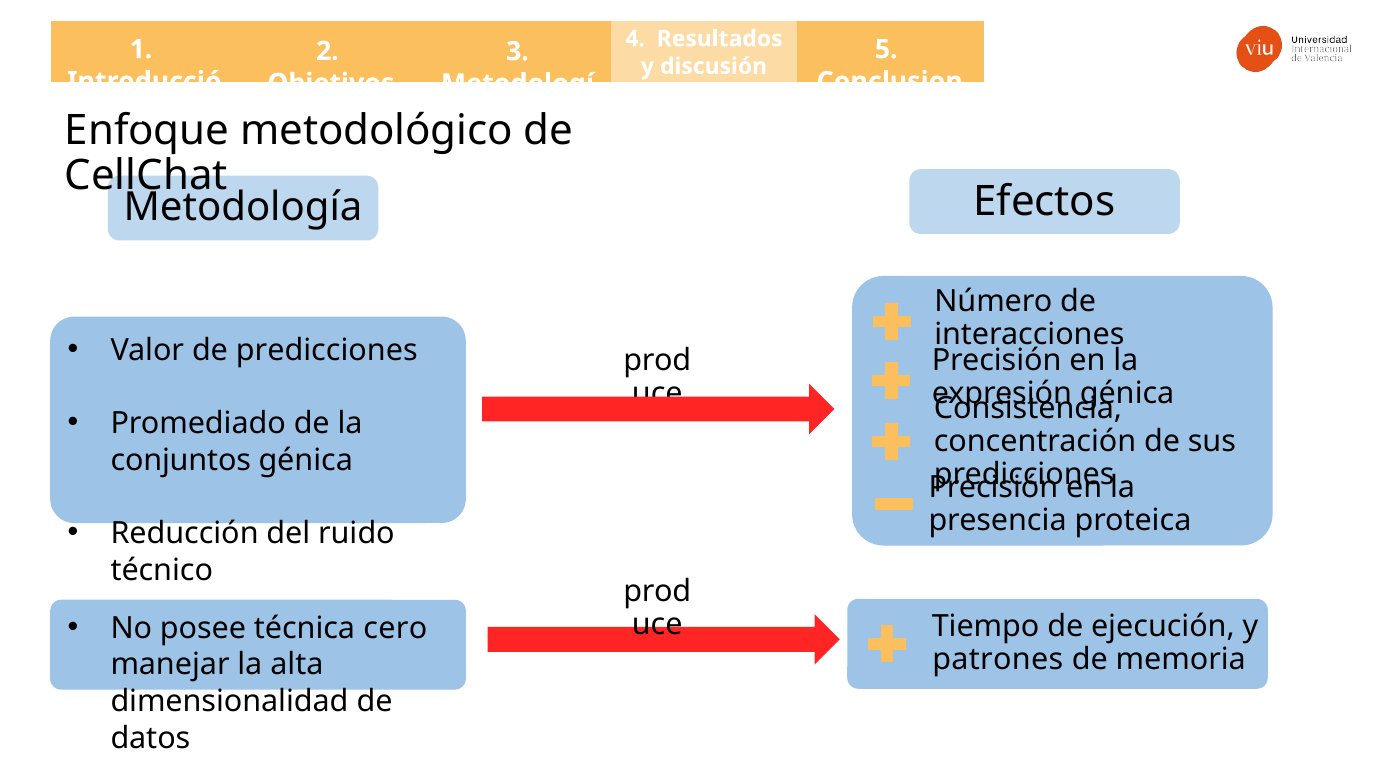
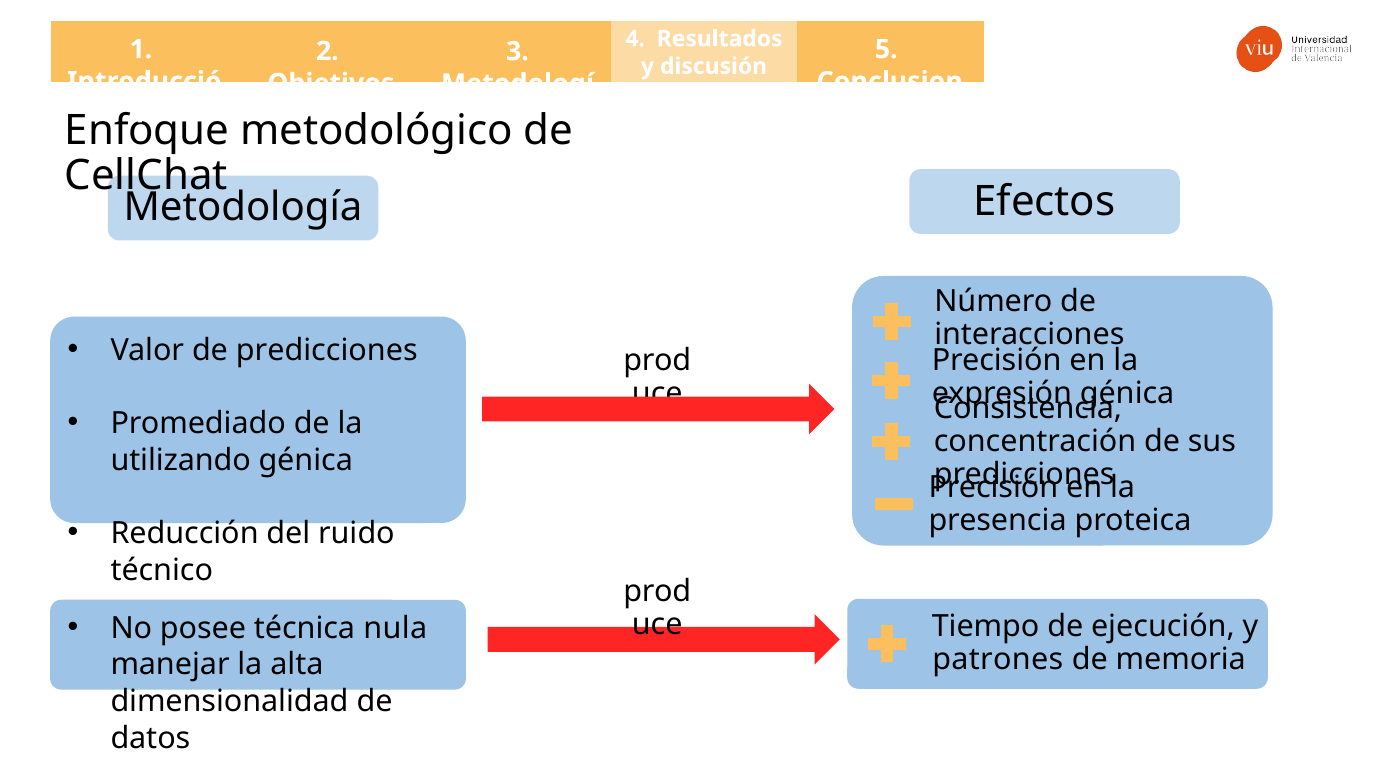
conjuntos: conjuntos -> utilizando
cero: cero -> nula
